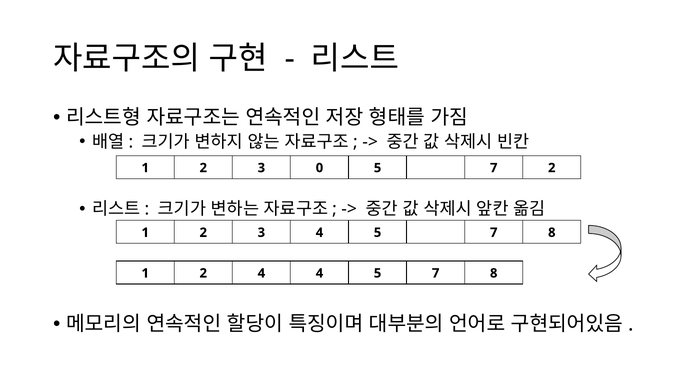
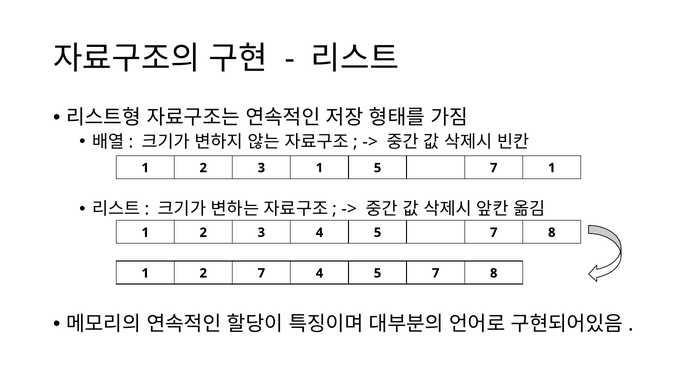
3 0: 0 -> 1
7 2: 2 -> 1
2 4: 4 -> 7
